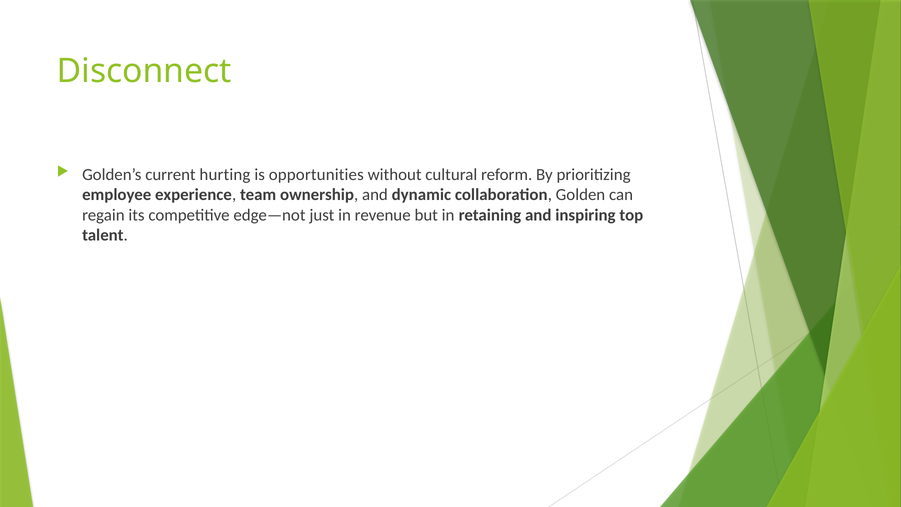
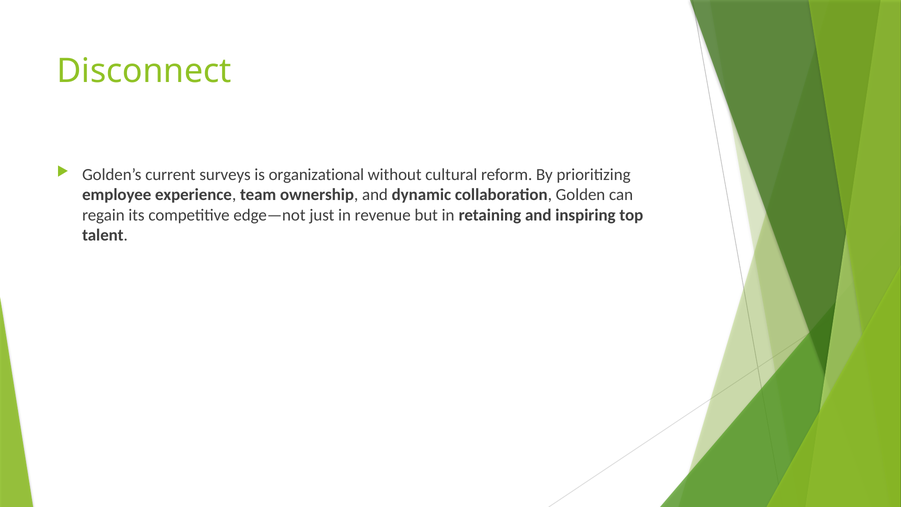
hurting: hurting -> surveys
opportunities: opportunities -> organizational
